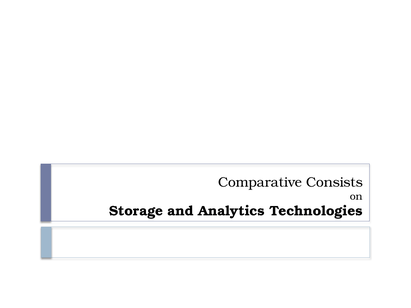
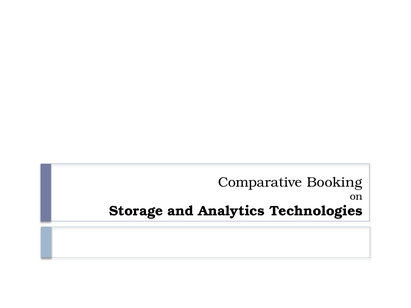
Consists: Consists -> Booking
